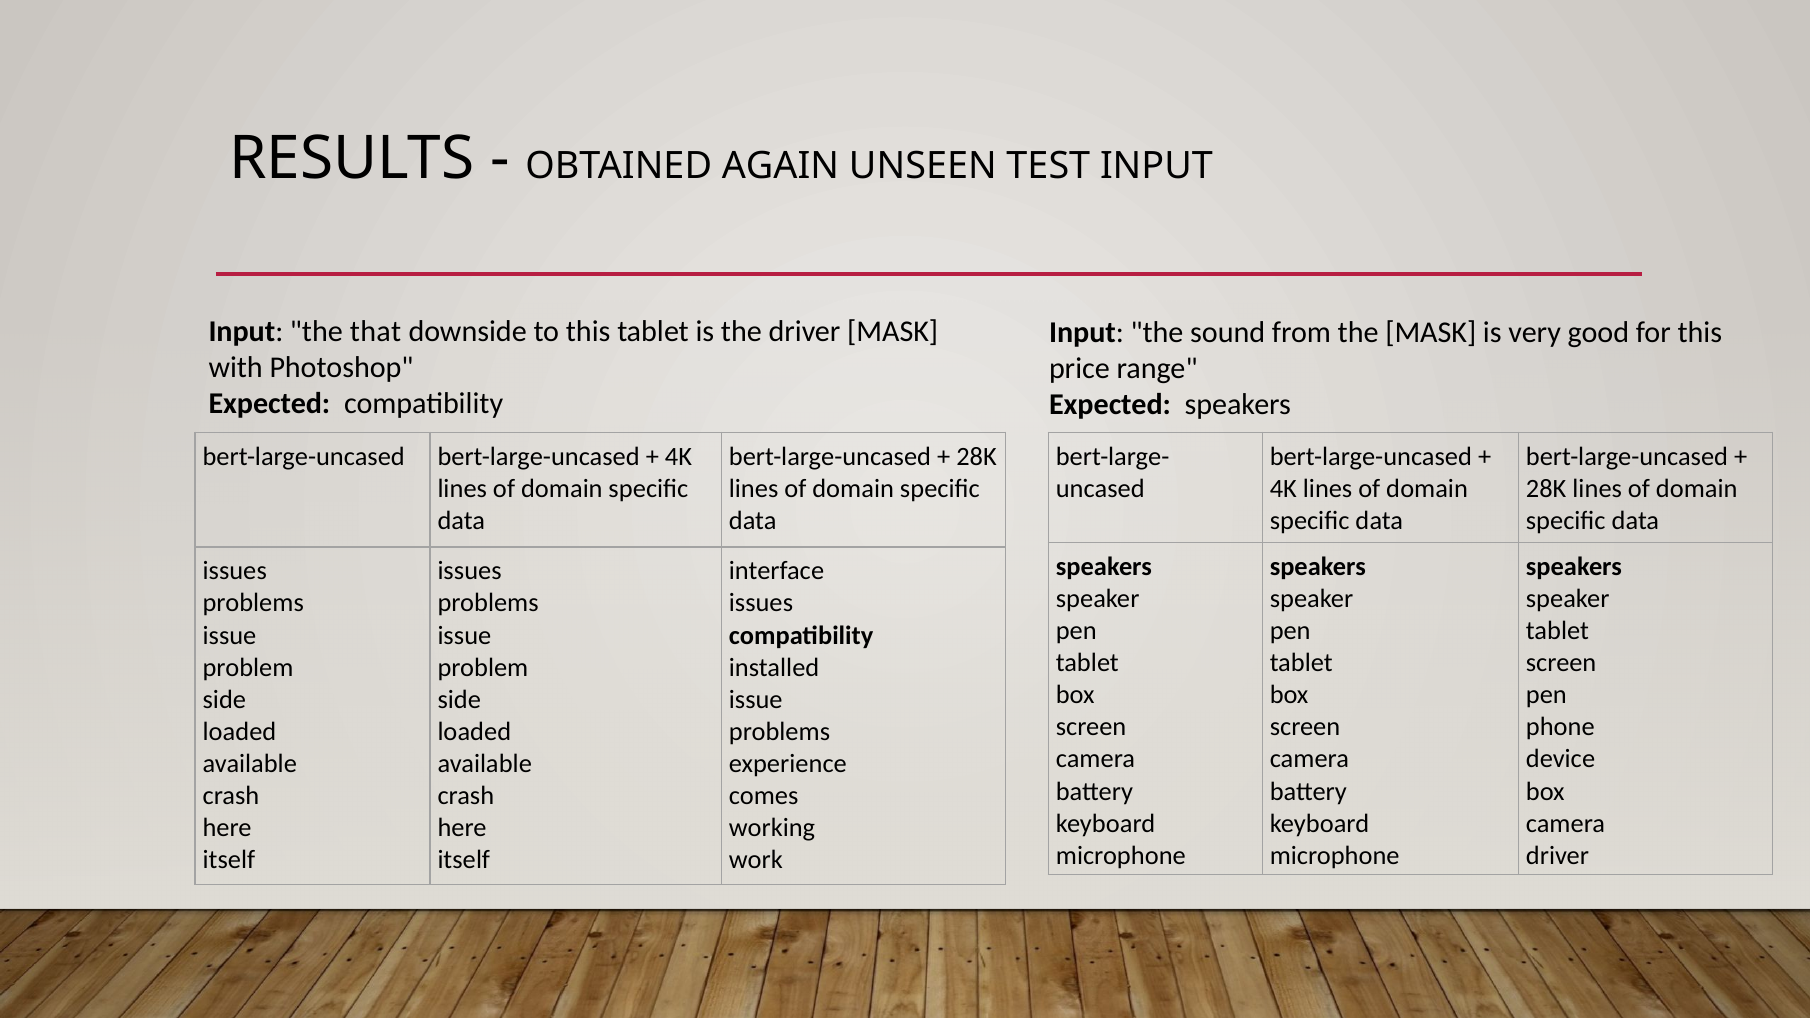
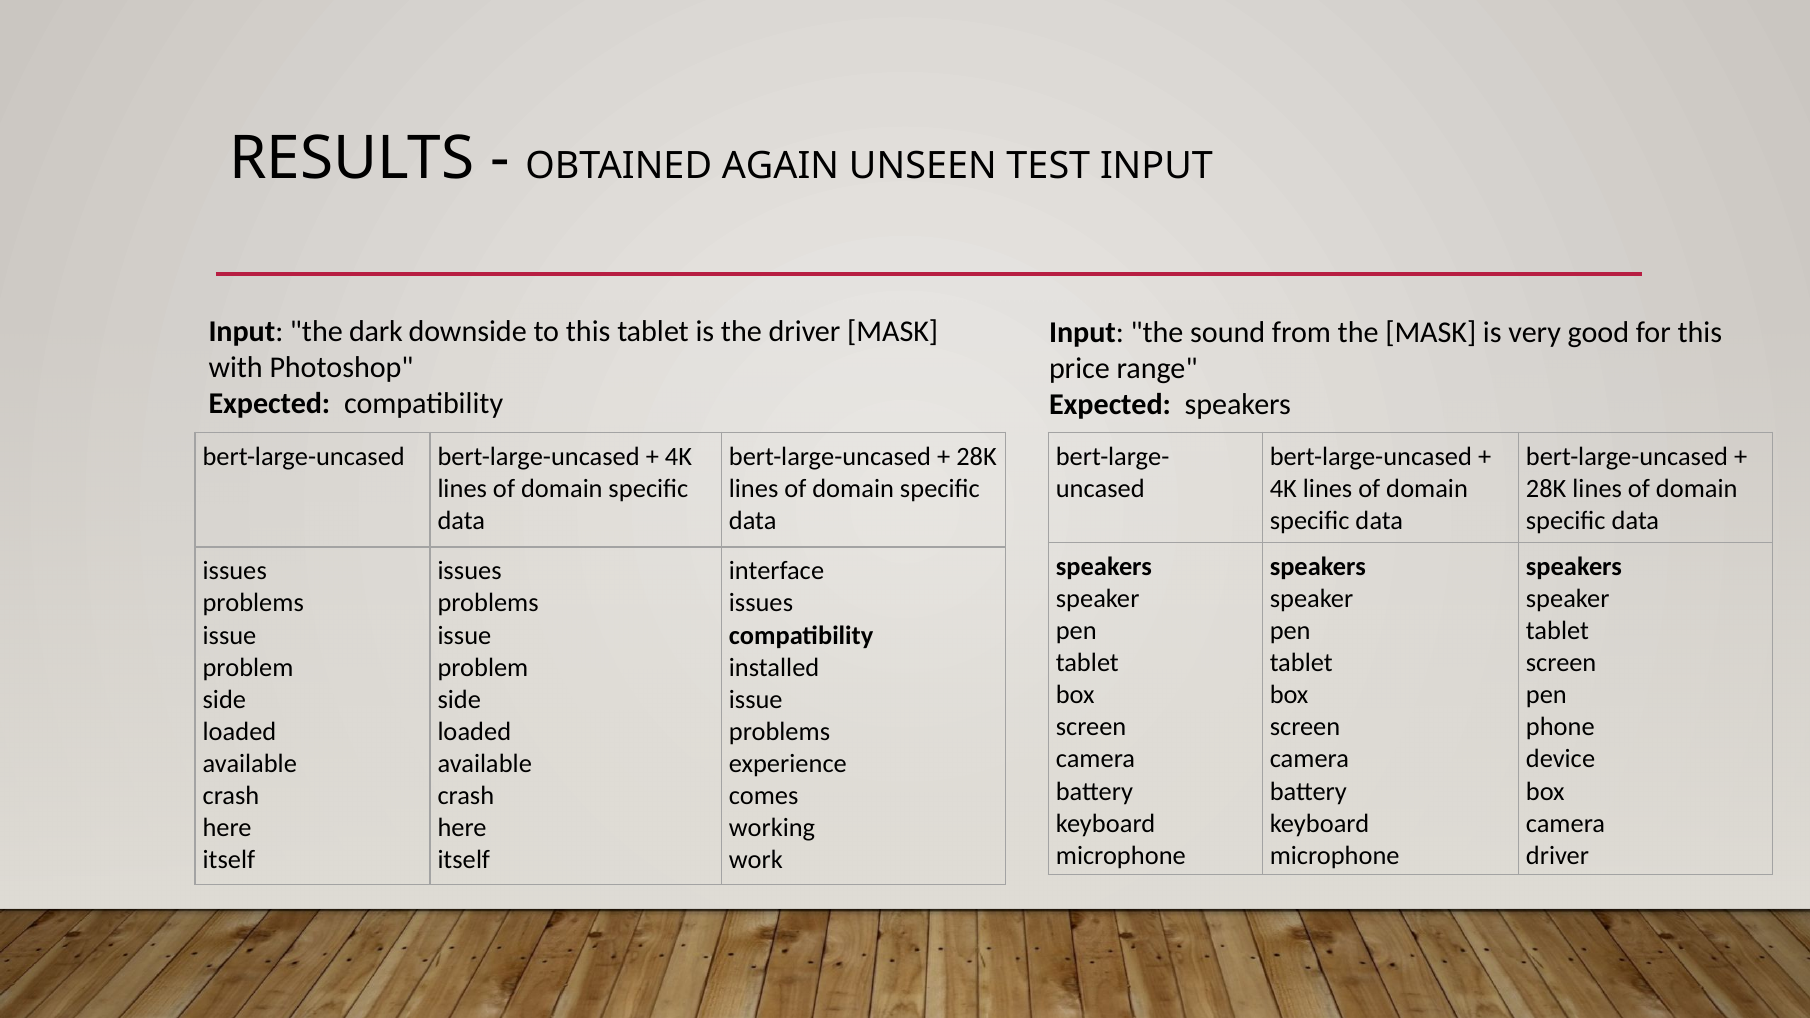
that: that -> dark
